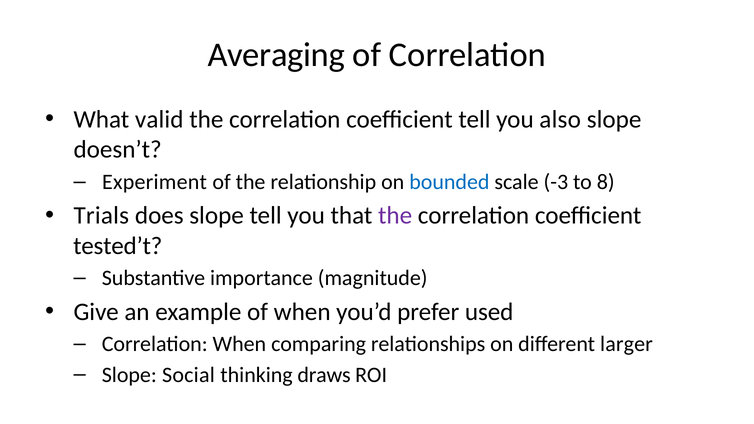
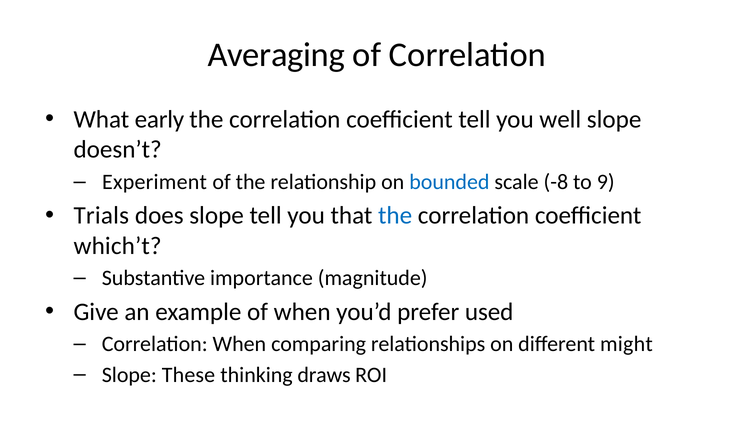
valid: valid -> early
also: also -> well
-3: -3 -> -8
8: 8 -> 9
the at (395, 216) colour: purple -> blue
tested’t: tested’t -> which’t
larger: larger -> might
Social: Social -> These
